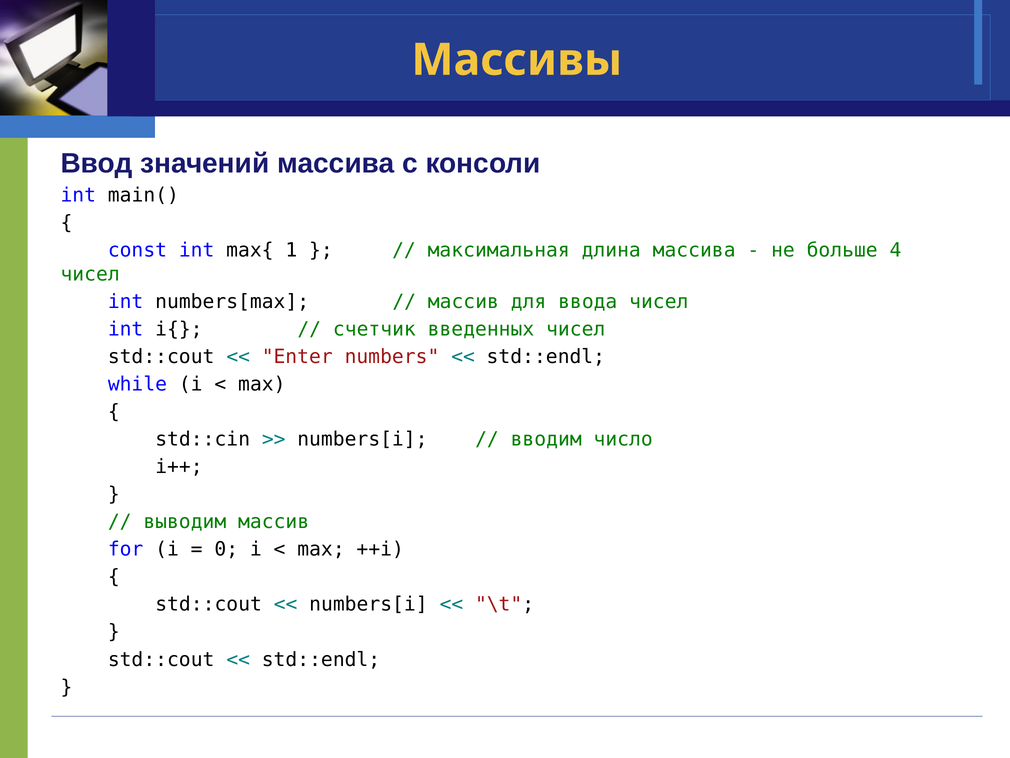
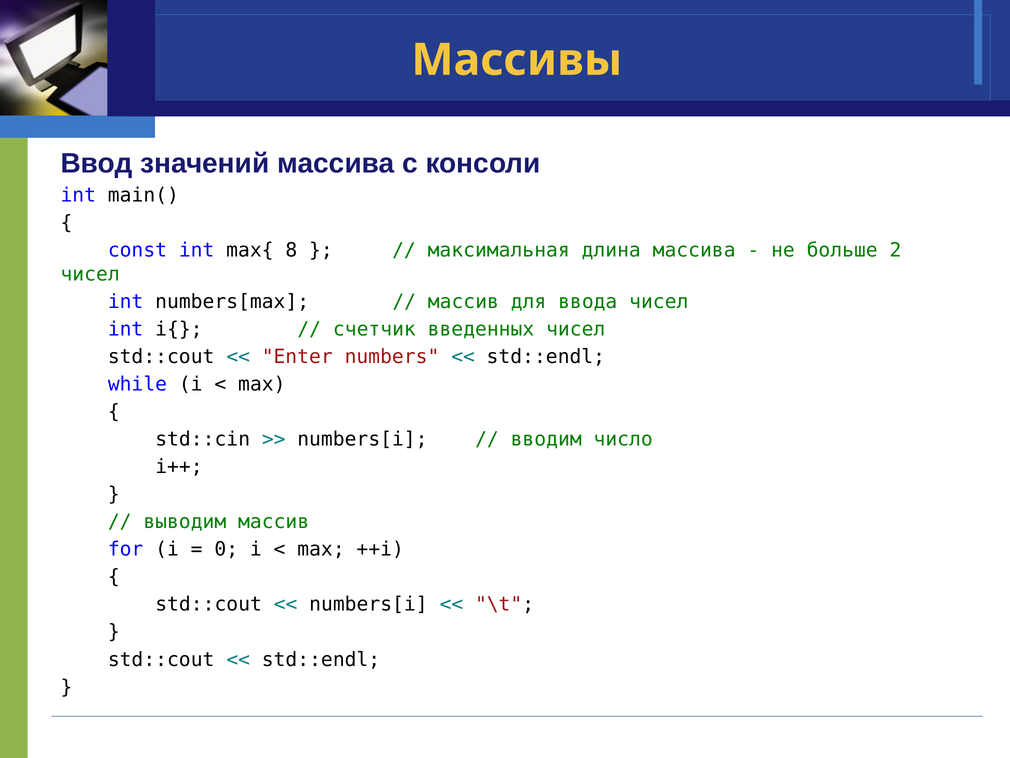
1: 1 -> 8
4: 4 -> 2
